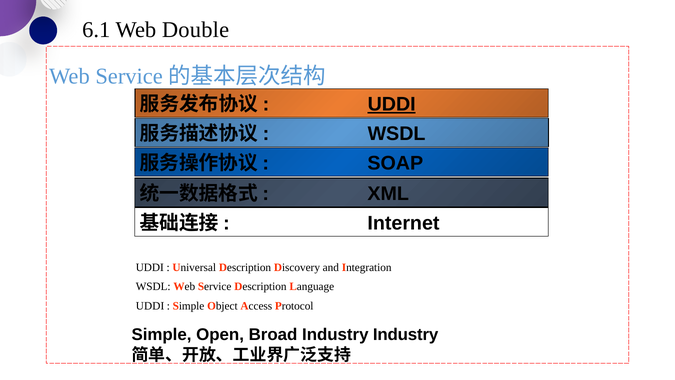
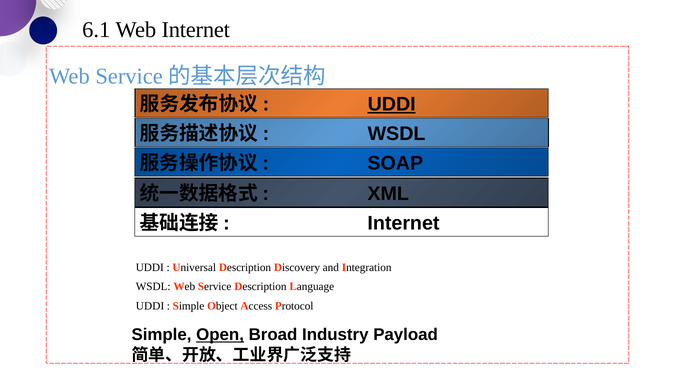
Web Double: Double -> Internet
Open underline: none -> present
Industry Industry: Industry -> Payload
